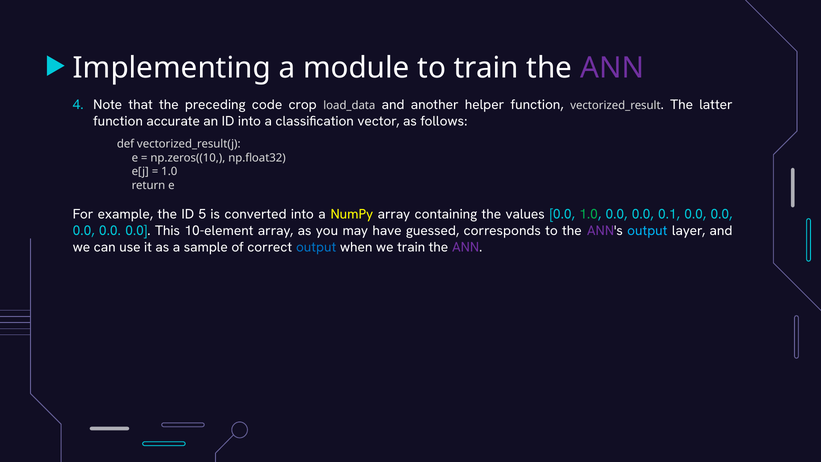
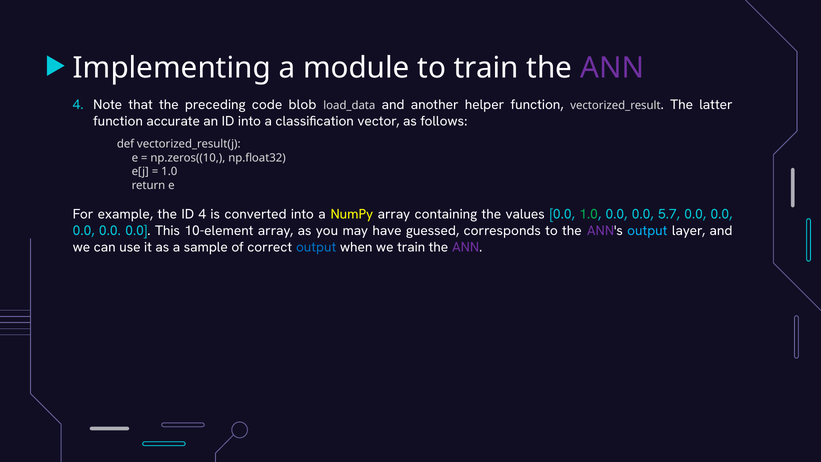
crop: crop -> blob
ID 5: 5 -> 4
0.1: 0.1 -> 5.7
